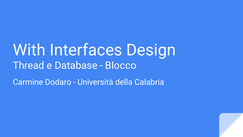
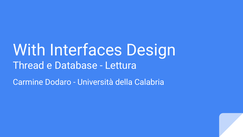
Blocco: Blocco -> Lettura
